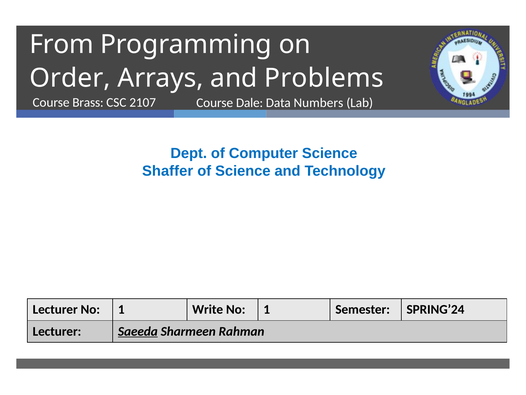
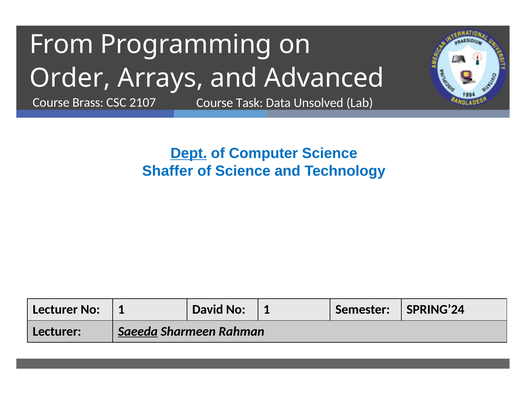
Problems: Problems -> Advanced
Dale: Dale -> Task
Numbers: Numbers -> Unsolved
Dept underline: none -> present
Write: Write -> David
